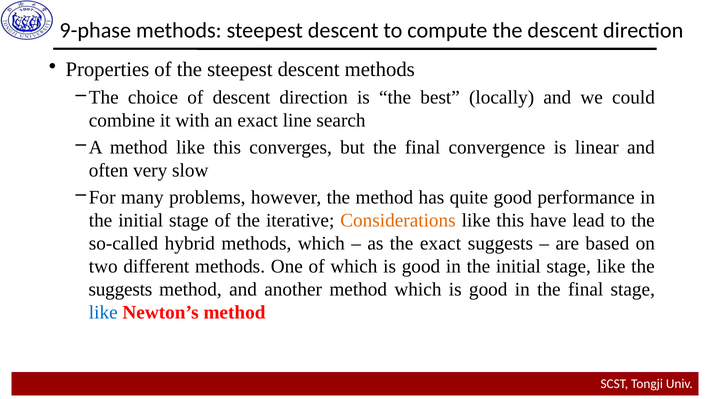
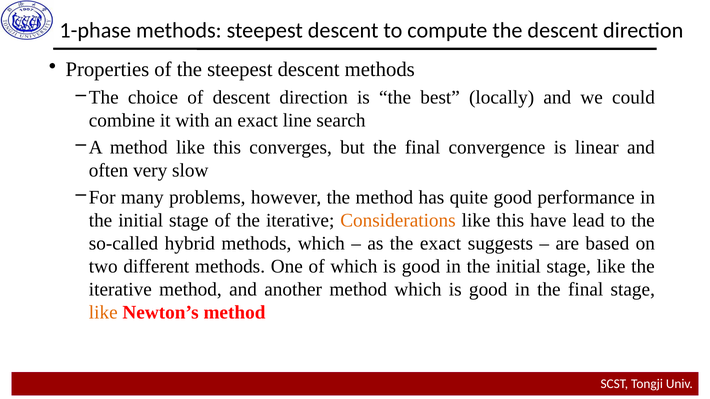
9-phase: 9-phase -> 1-phase
suggests at (120, 290): suggests -> iterative
like at (103, 313) colour: blue -> orange
